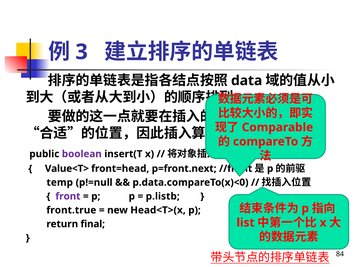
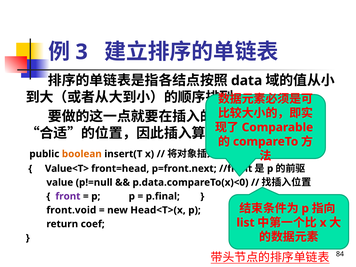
boolean colour: purple -> orange
temp: temp -> value
p.listb: p.listb -> p.final
front.true: front.true -> front.void
final: final -> coef
